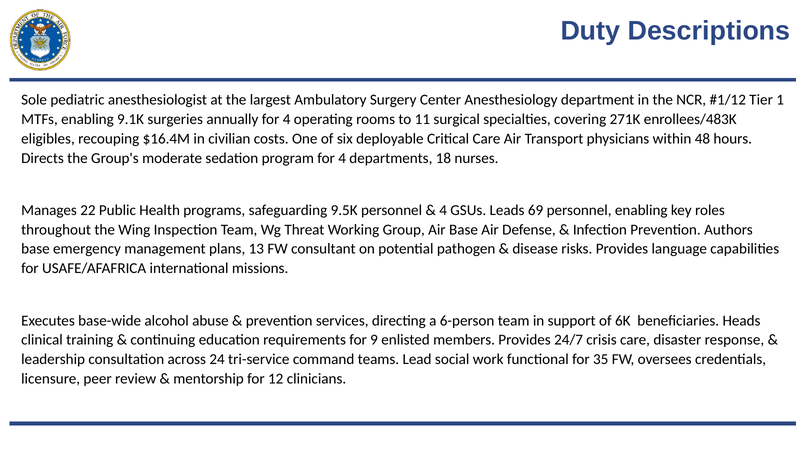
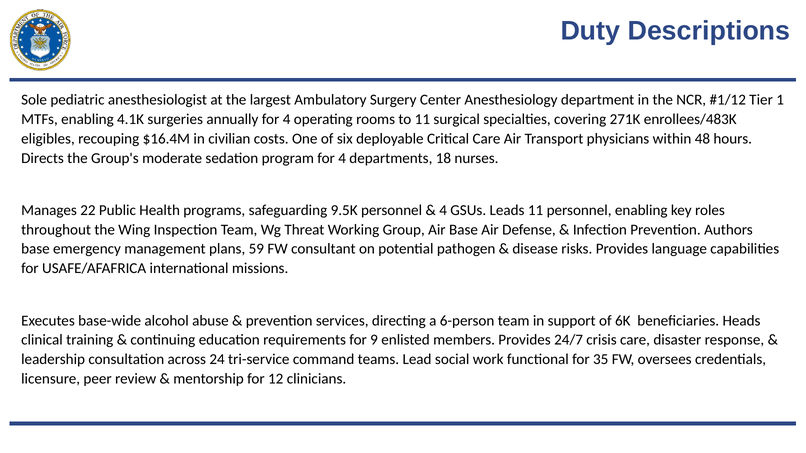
9.1K: 9.1K -> 4.1K
Leads 69: 69 -> 11
13: 13 -> 59
